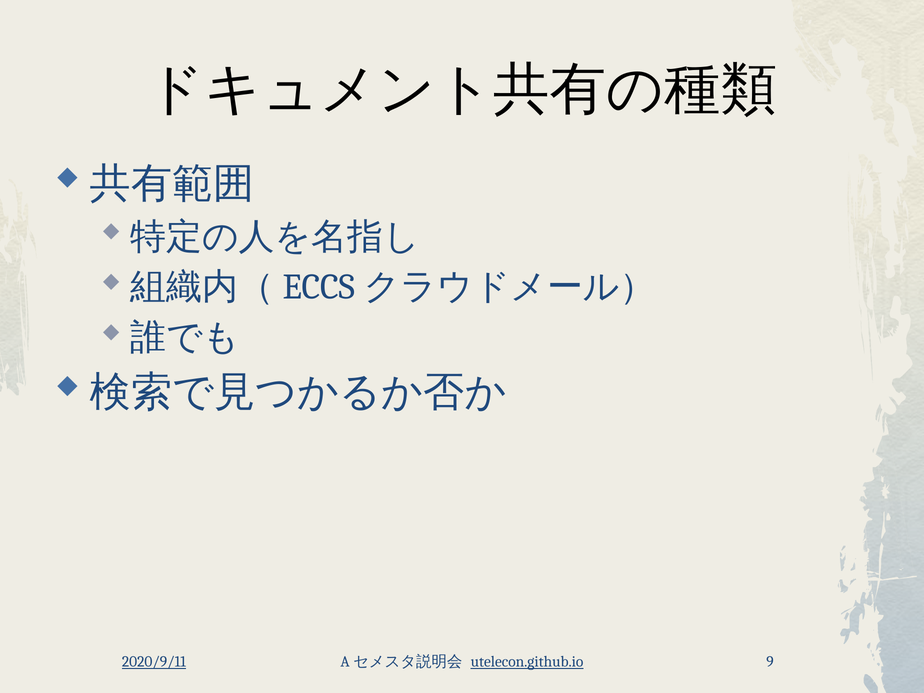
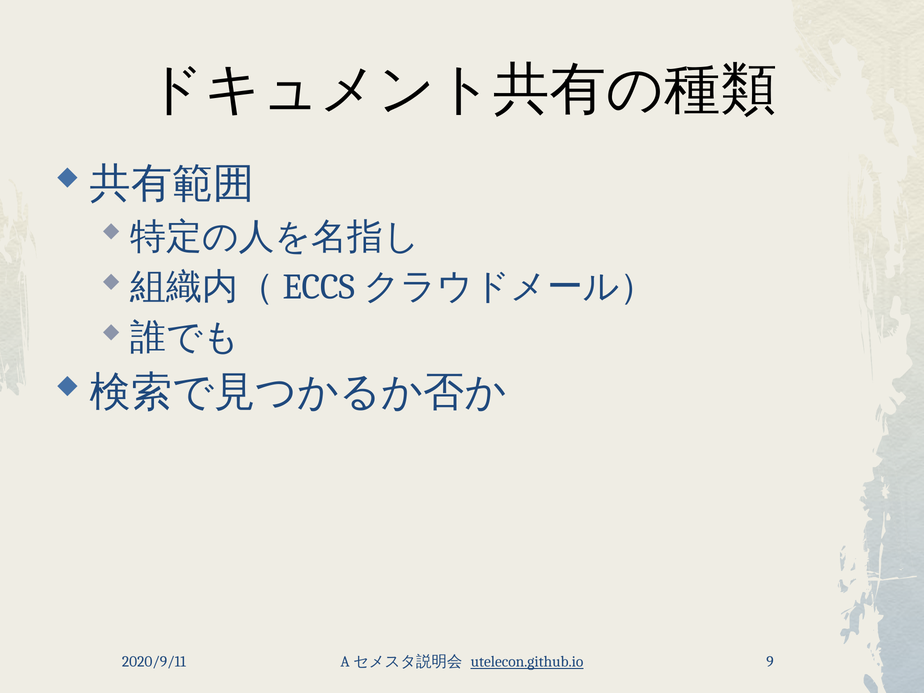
2020/9/11 underline: present -> none
